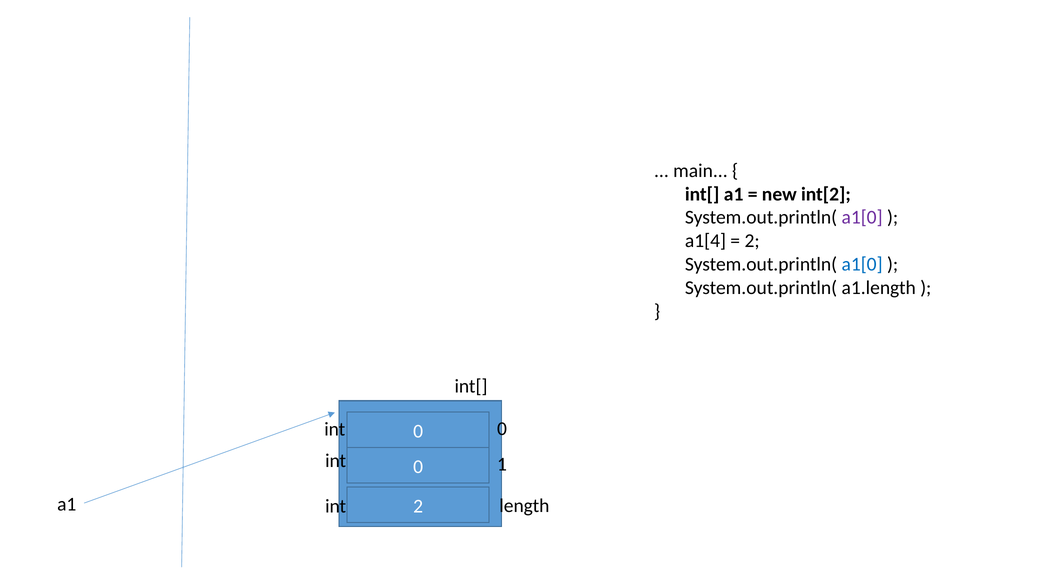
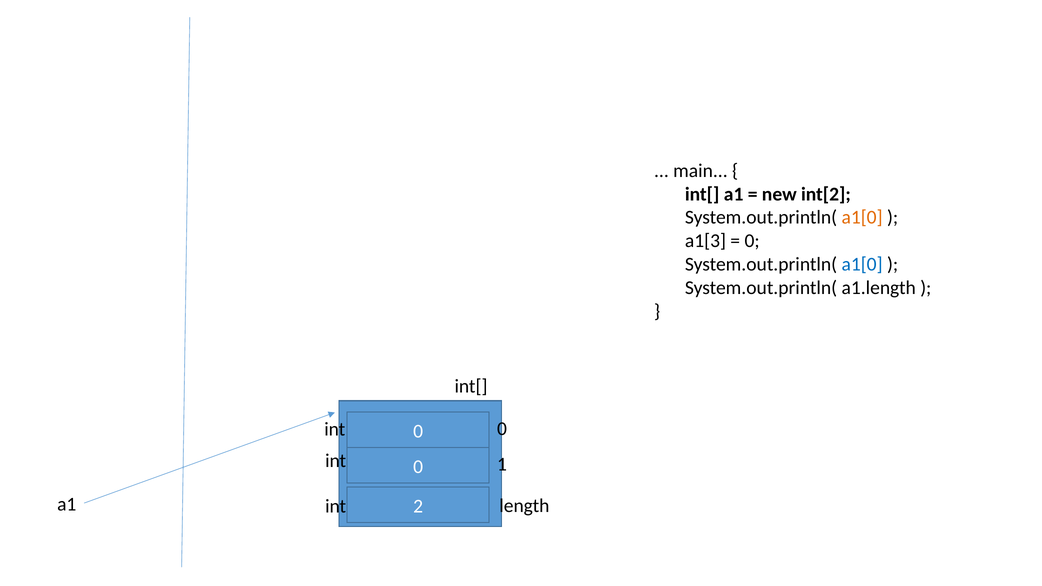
a1[0 at (862, 218) colour: purple -> orange
a1[4: a1[4 -> a1[3
2 at (752, 241): 2 -> 0
